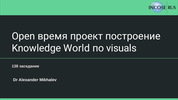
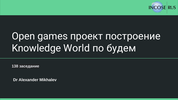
время: время -> games
visuals: visuals -> будем
